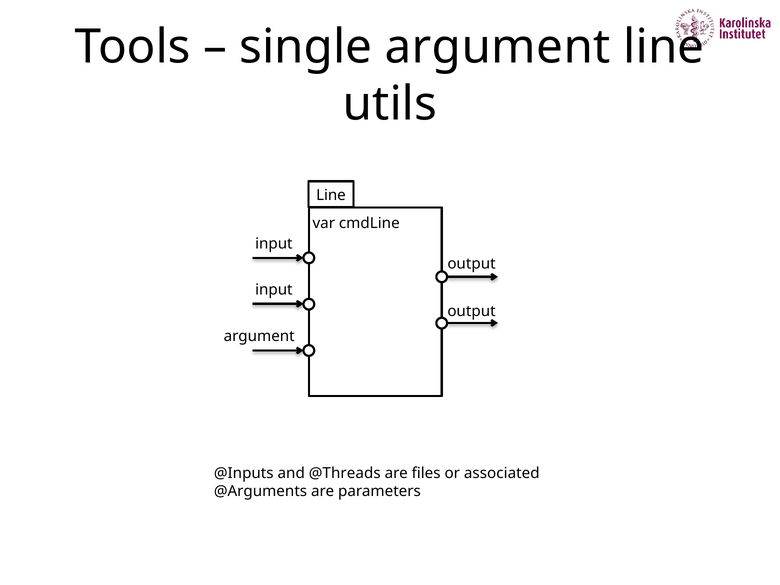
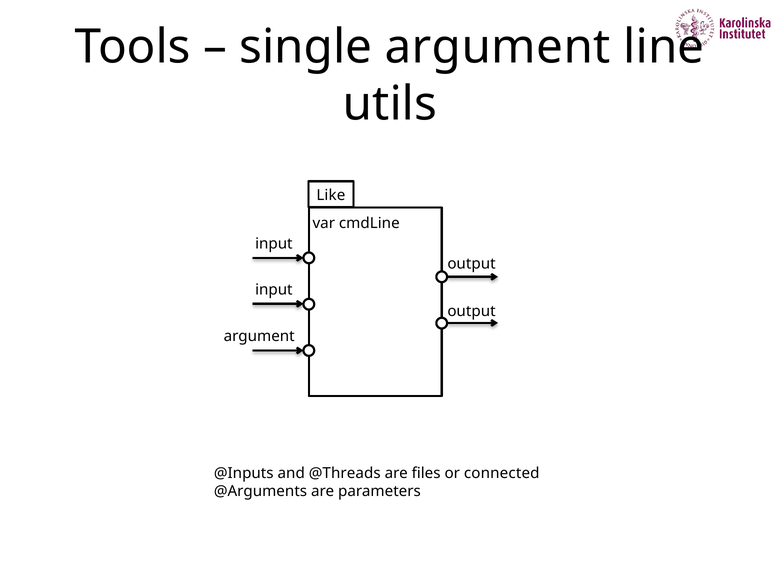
Line at (331, 195): Line -> Like
associated: associated -> connected
